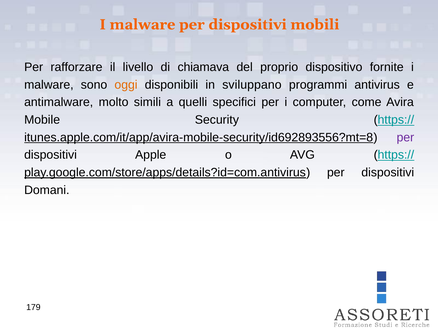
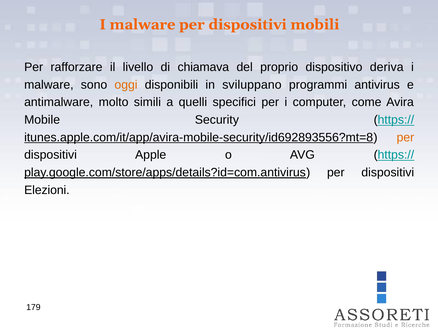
fornite: fornite -> deriva
per at (405, 137) colour: purple -> orange
Domani: Domani -> Elezioni
